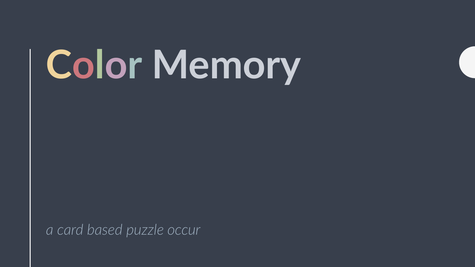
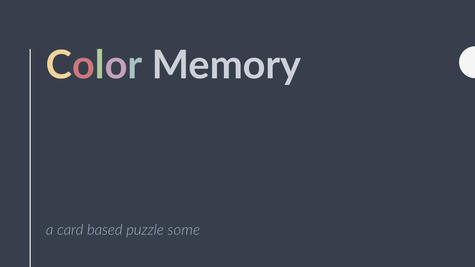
occur: occur -> some
